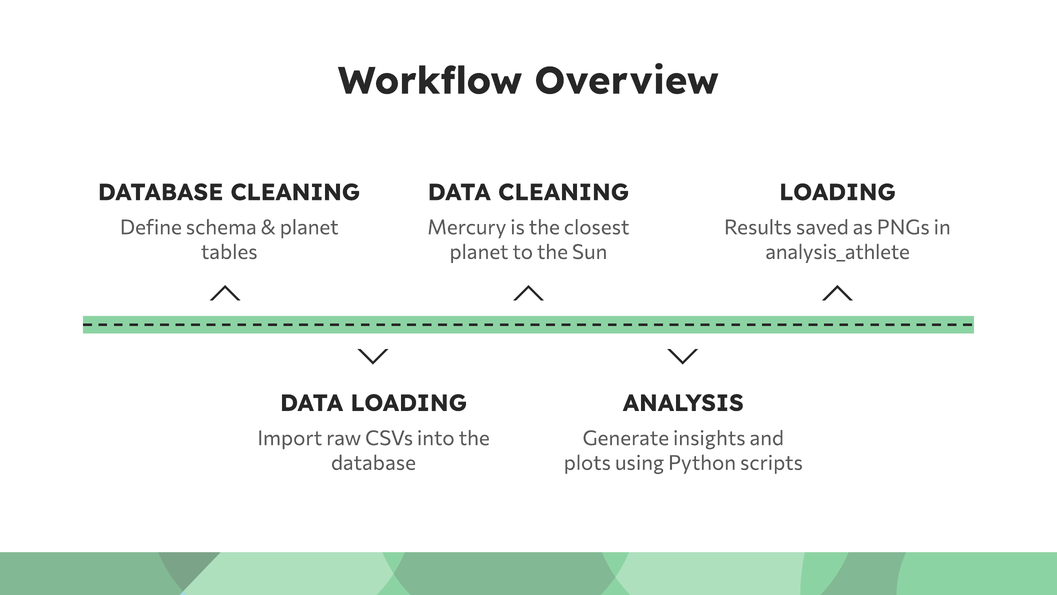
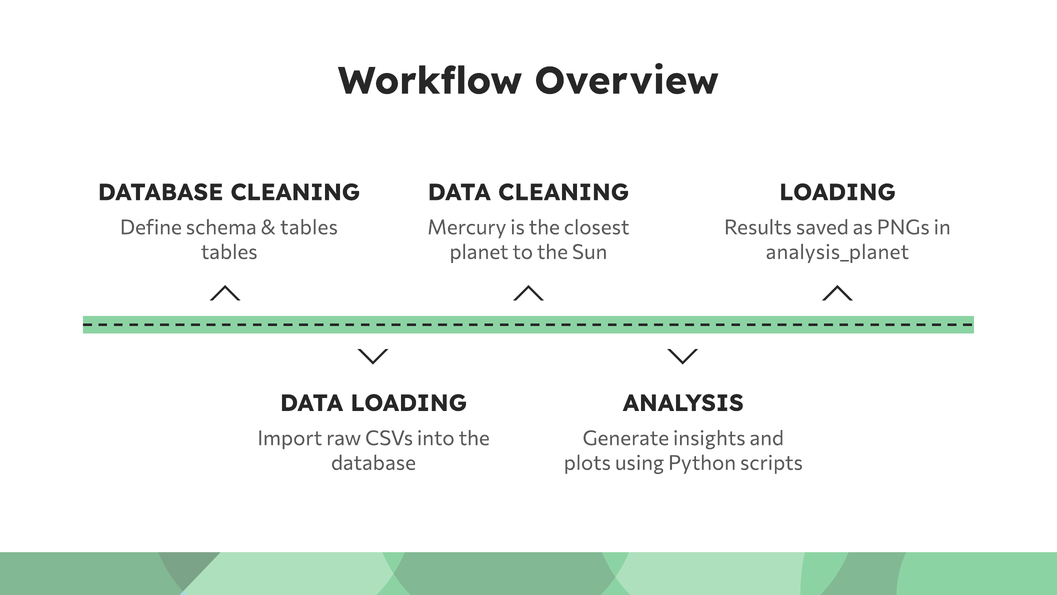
planet at (309, 227): planet -> tables
analysis_athlete: analysis_athlete -> analysis_planet
